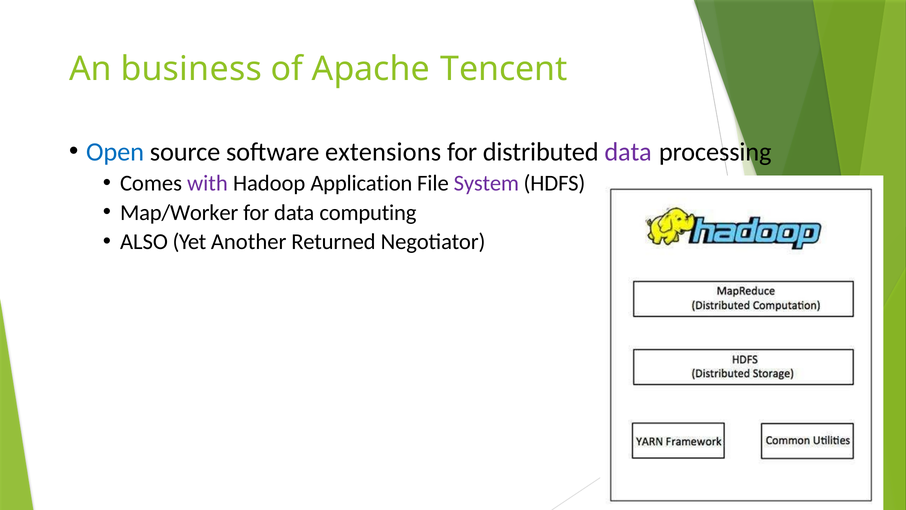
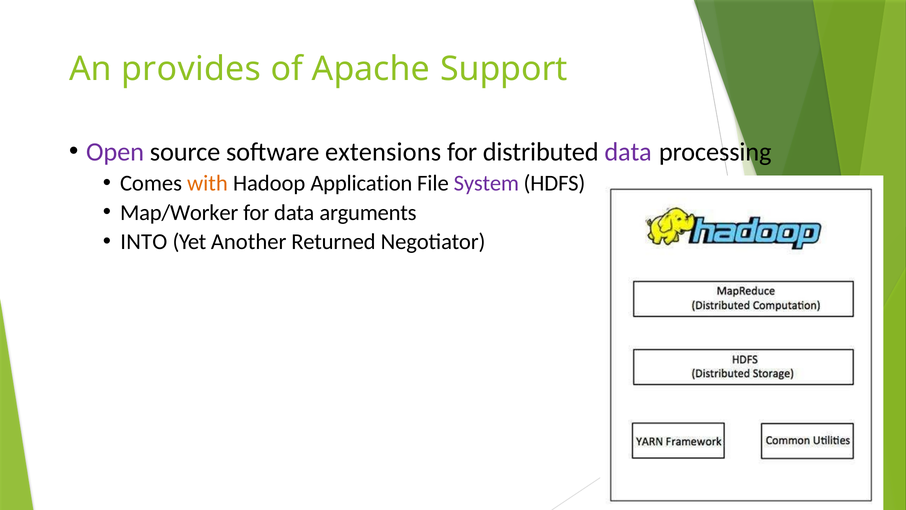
business: business -> provides
Tencent: Tencent -> Support
Open colour: blue -> purple
with colour: purple -> orange
computing: computing -> arguments
ALSO: ALSO -> INTO
